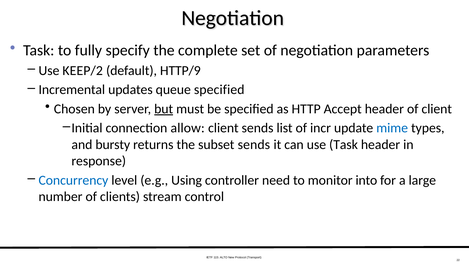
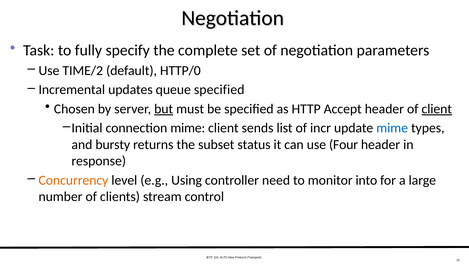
KEEP/2: KEEP/2 -> TIME/2
HTTP/9: HTTP/9 -> HTTP/0
client at (437, 109) underline: none -> present
connection allow: allow -> mime
subset sends: sends -> status
use Task: Task -> Four
Concurrency colour: blue -> orange
